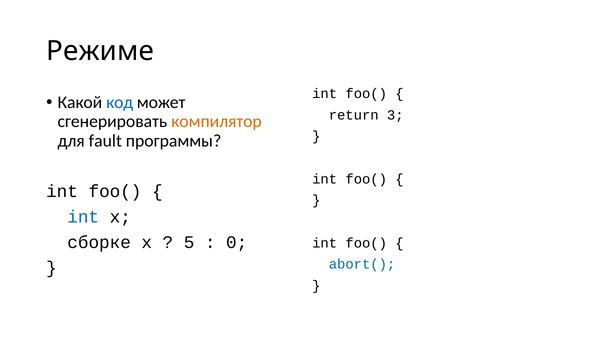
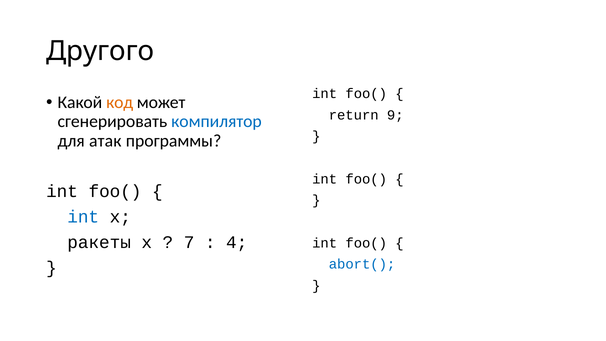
Режиме: Режиме -> Другого
код colour: blue -> orange
3: 3 -> 9
компилятор colour: orange -> blue
fault: fault -> атак
сборке: сборке -> ракеты
5: 5 -> 7
0: 0 -> 4
